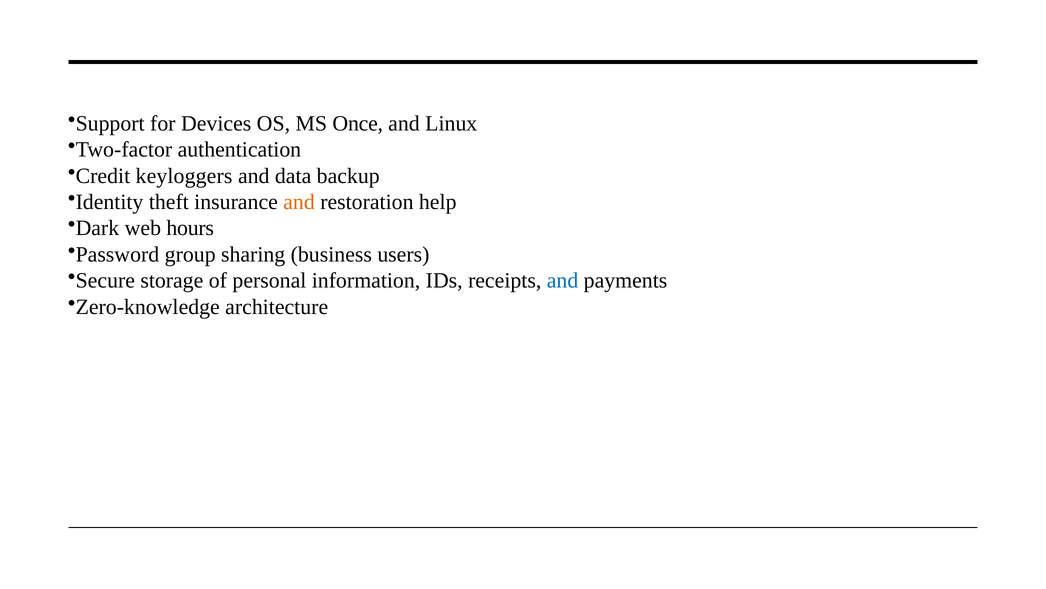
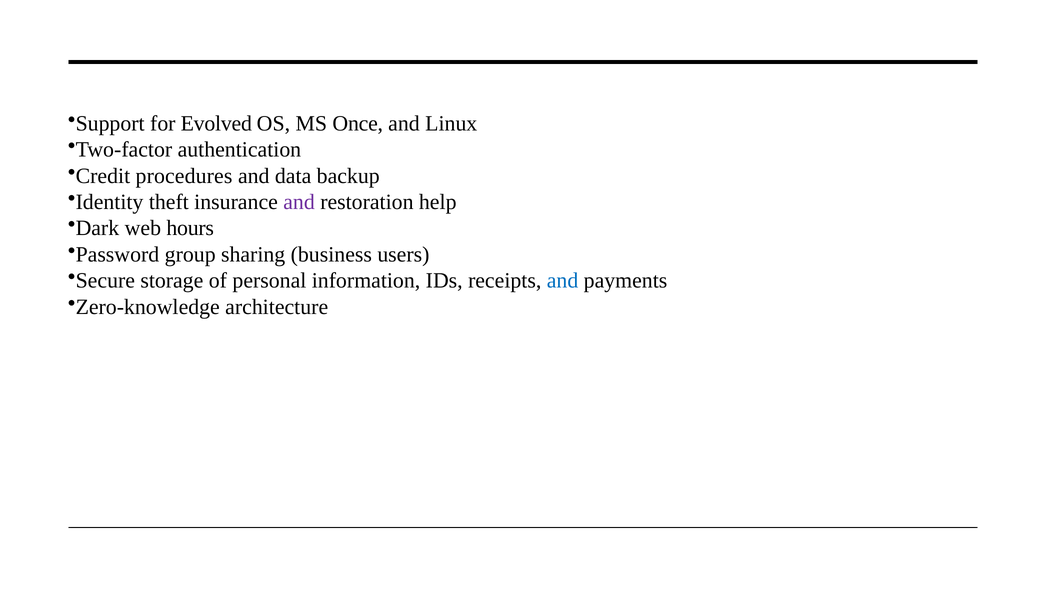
Devices: Devices -> Evolved
keyloggers: keyloggers -> procedures
and at (299, 202) colour: orange -> purple
